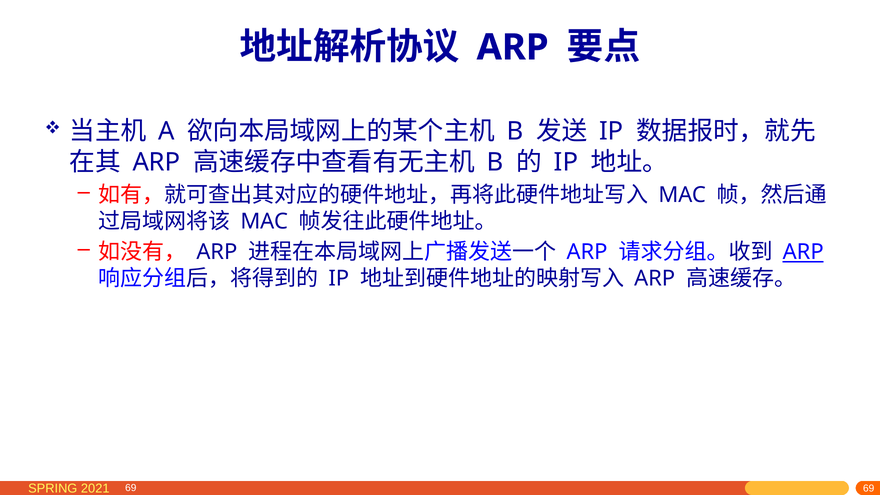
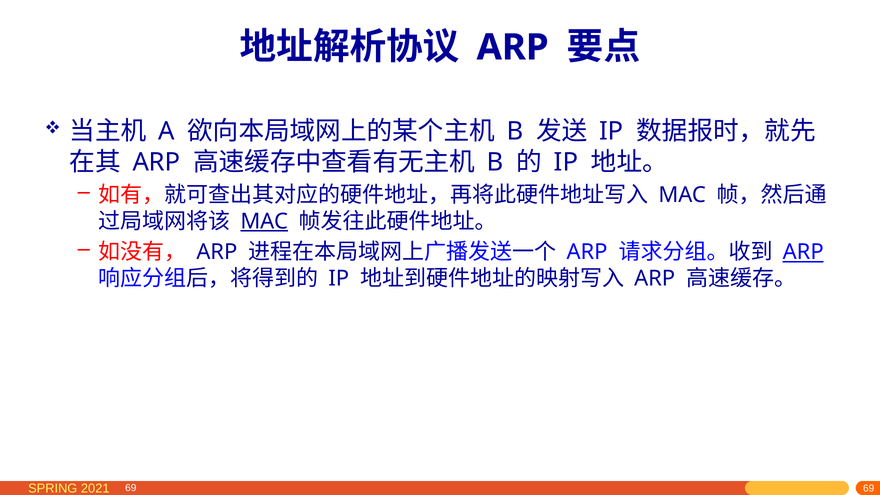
MAC at (264, 221) underline: none -> present
